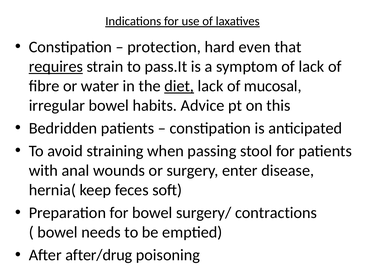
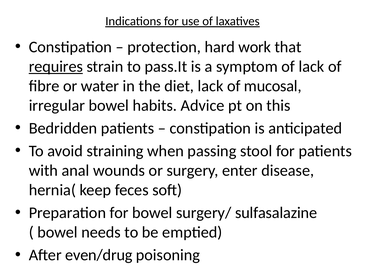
even: even -> work
diet underline: present -> none
contractions: contractions -> sulfasalazine
after/drug: after/drug -> even/drug
